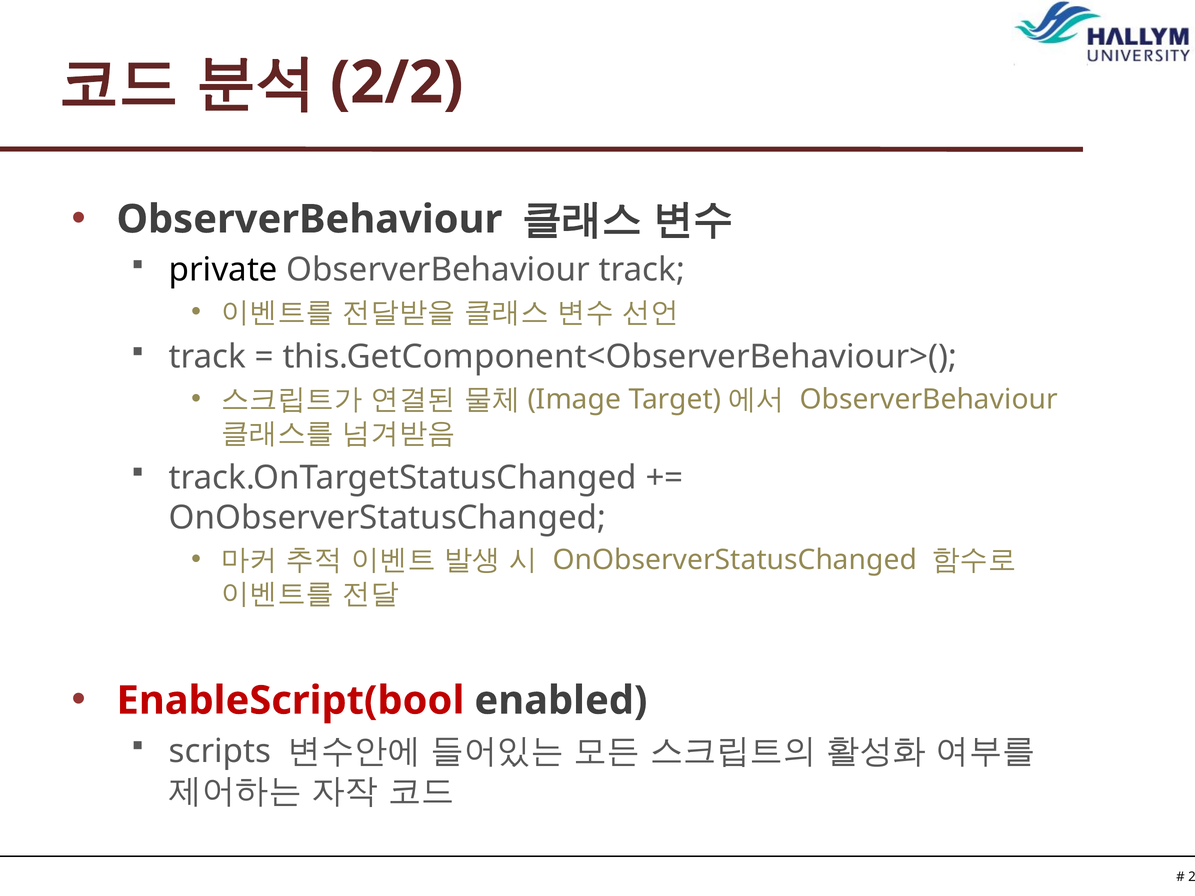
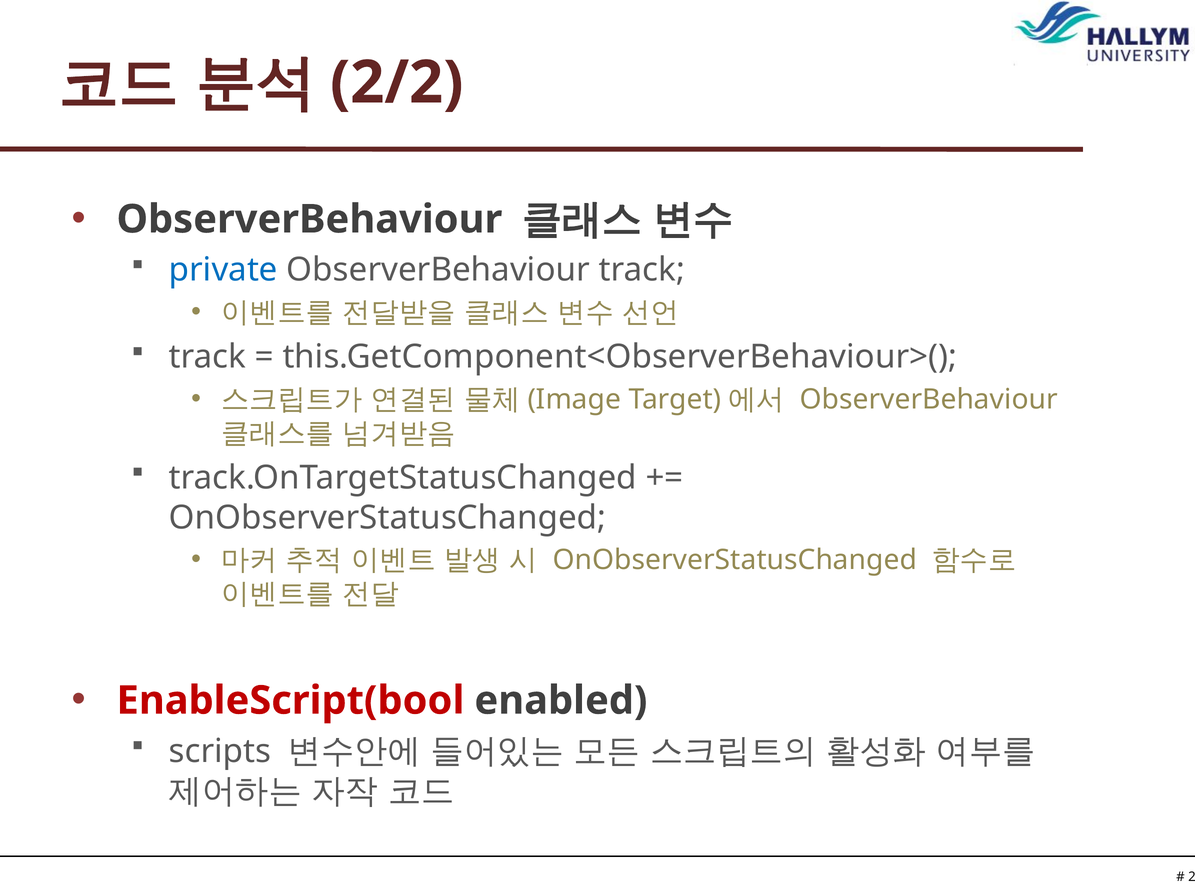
private colour: black -> blue
